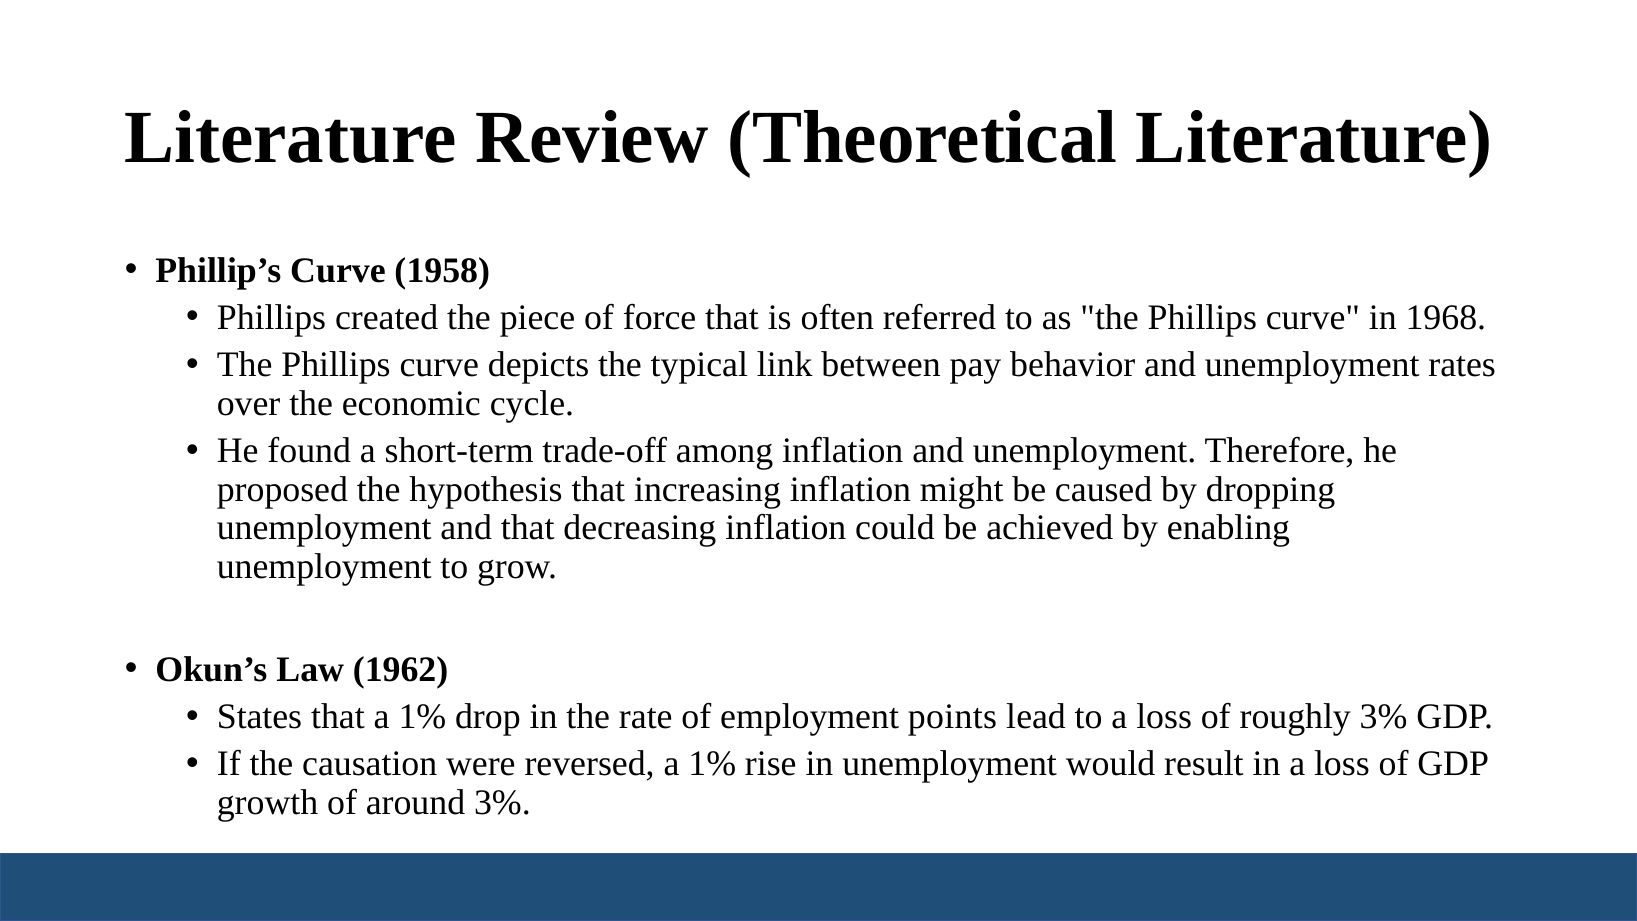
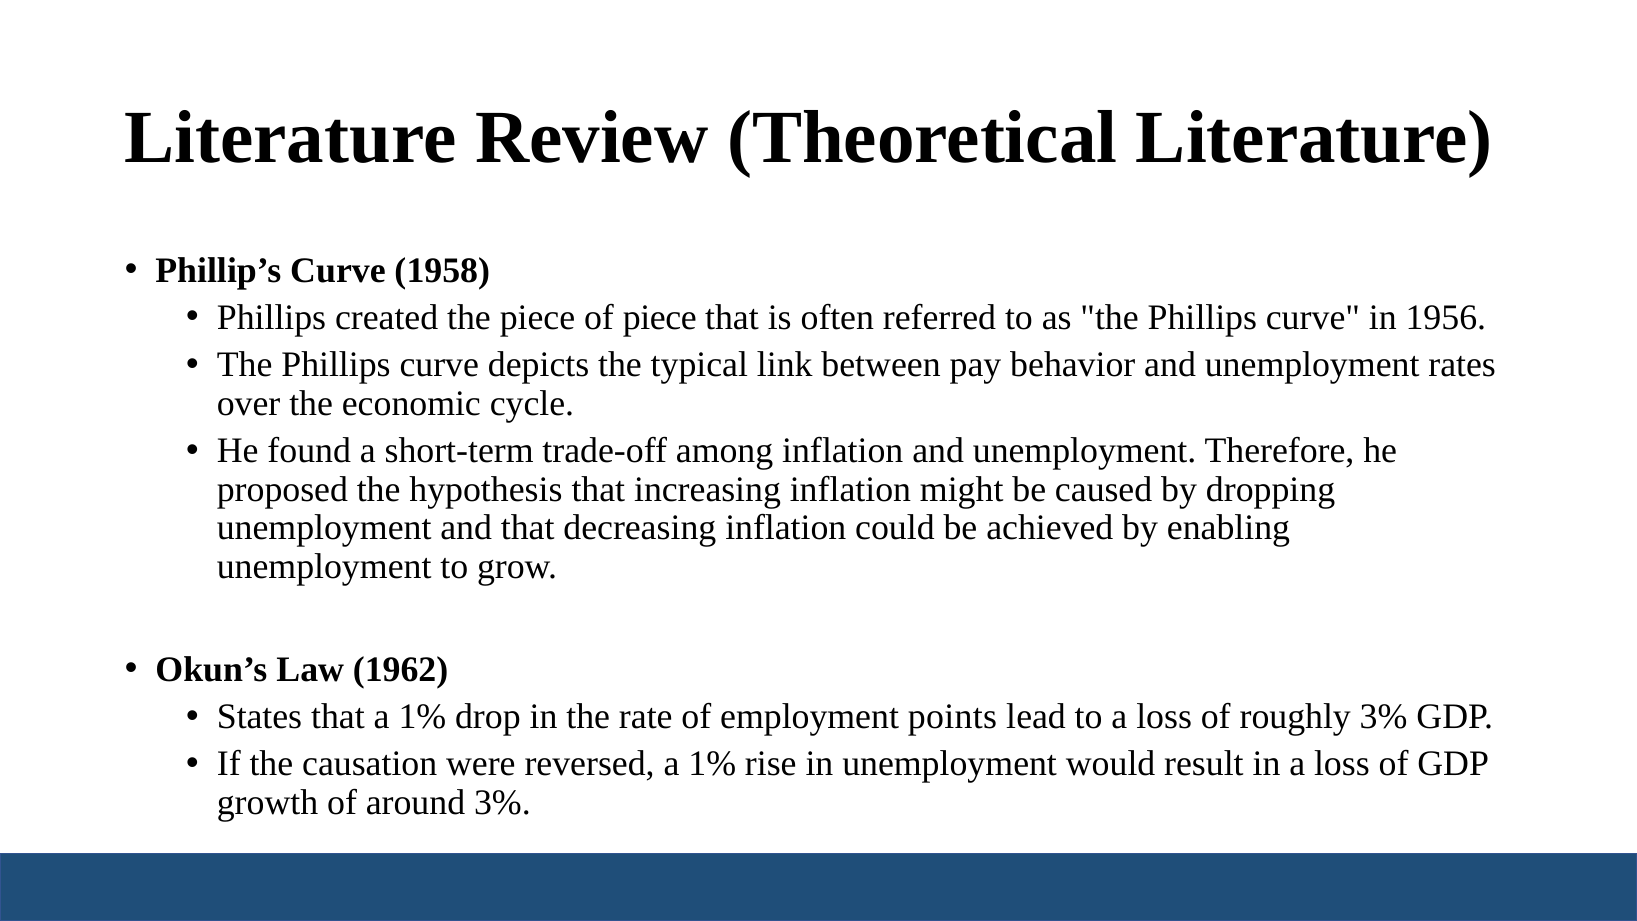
of force: force -> piece
1968: 1968 -> 1956
